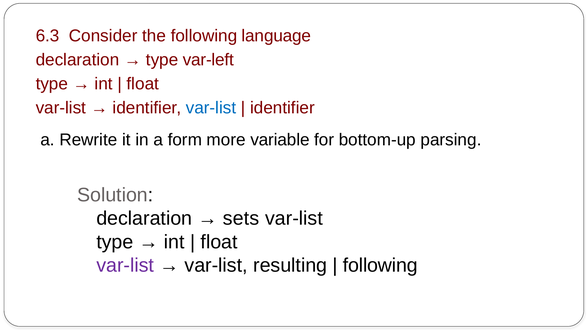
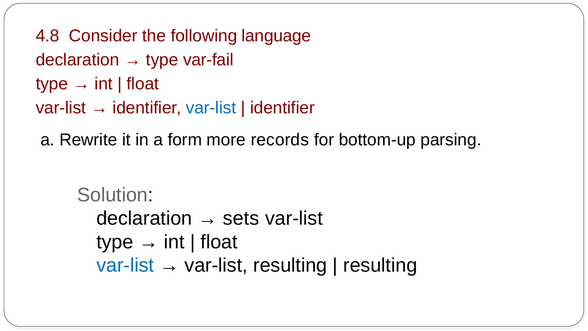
6.3: 6.3 -> 4.8
var-left: var-left -> var-fail
variable: variable -> records
var-list at (125, 265) colour: purple -> blue
following at (380, 265): following -> resulting
